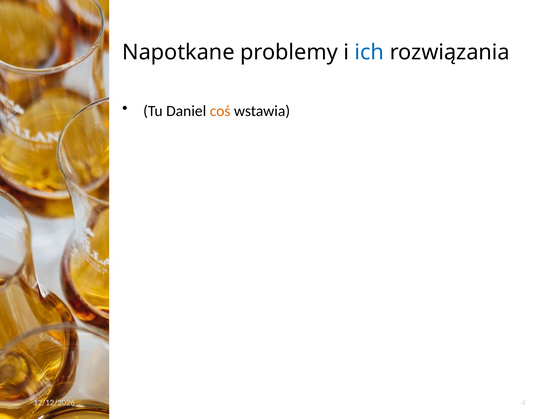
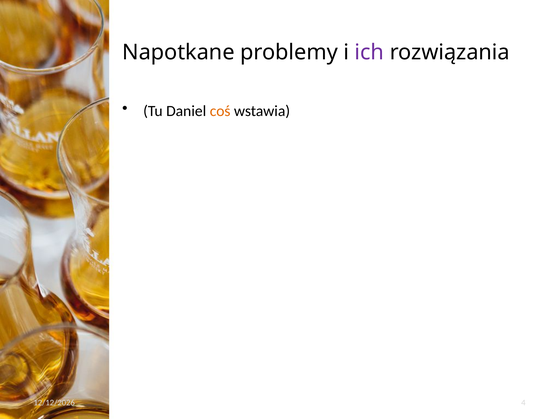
ich colour: blue -> purple
